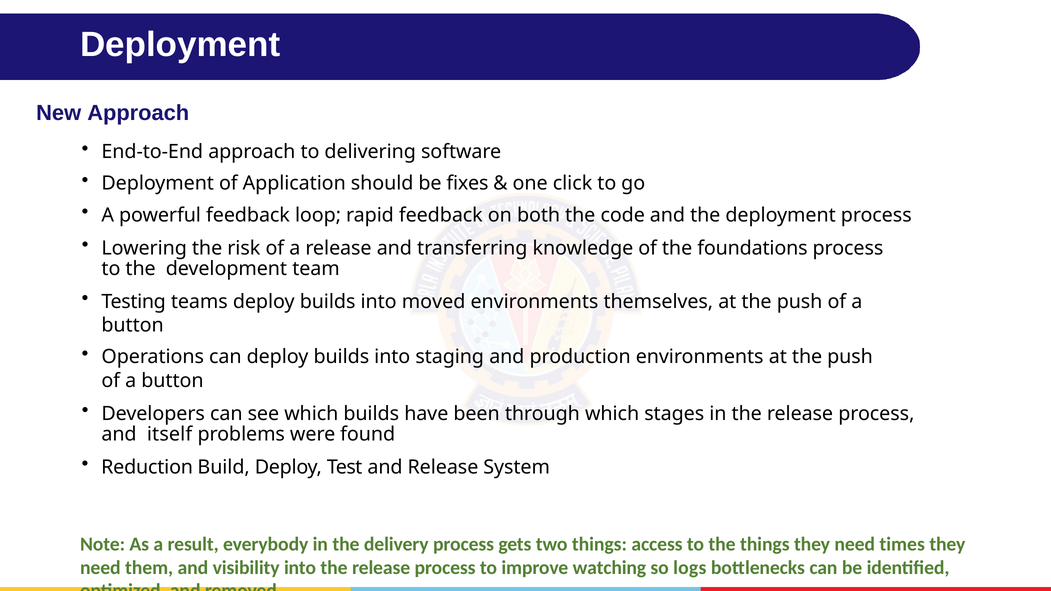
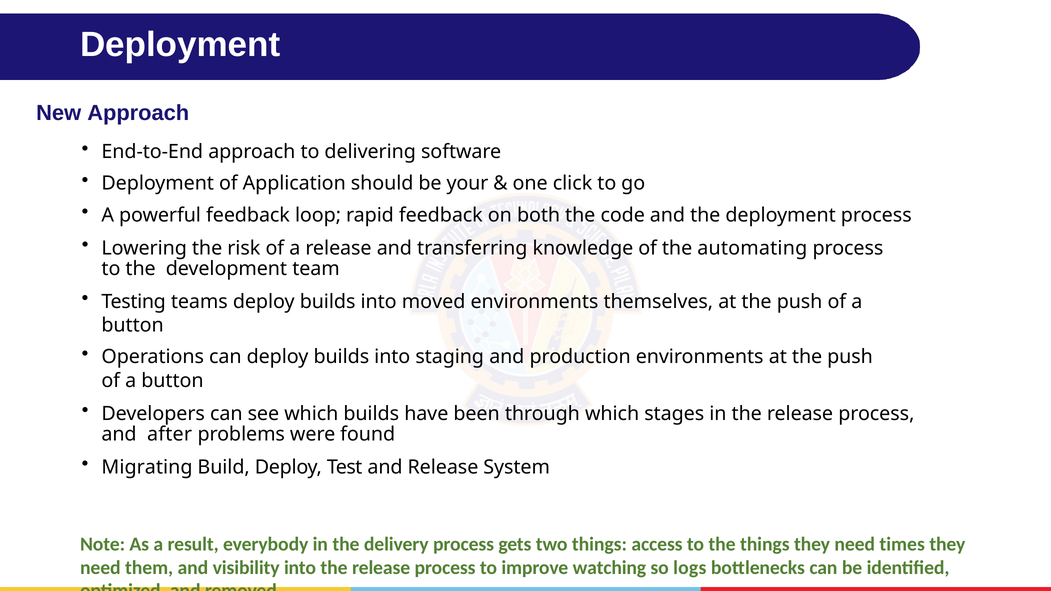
fixes: fixes -> your
foundations: foundations -> automating
itself: itself -> after
Reduction: Reduction -> Migrating
